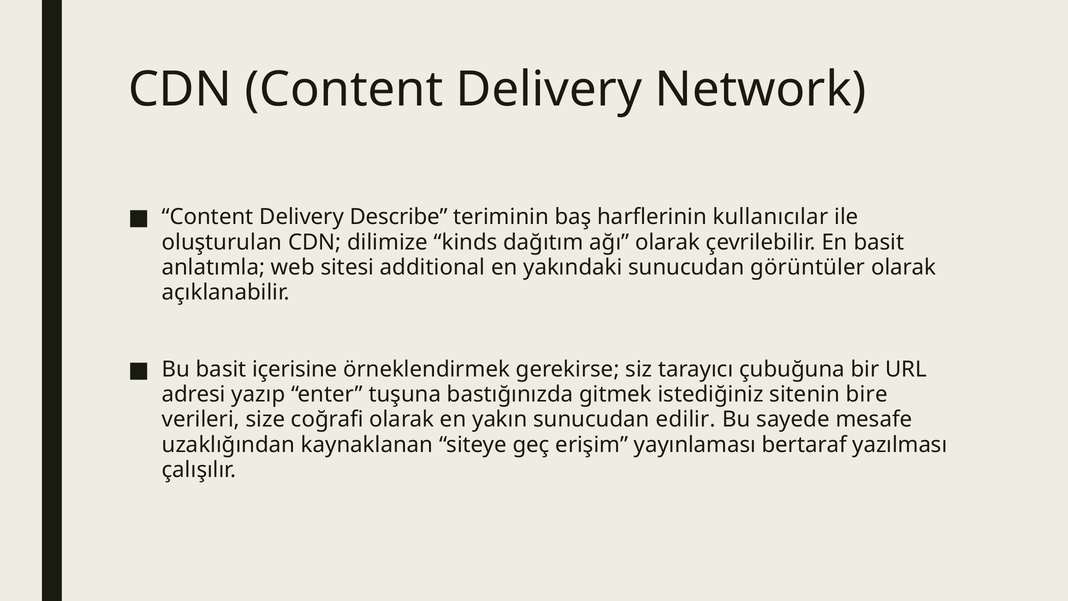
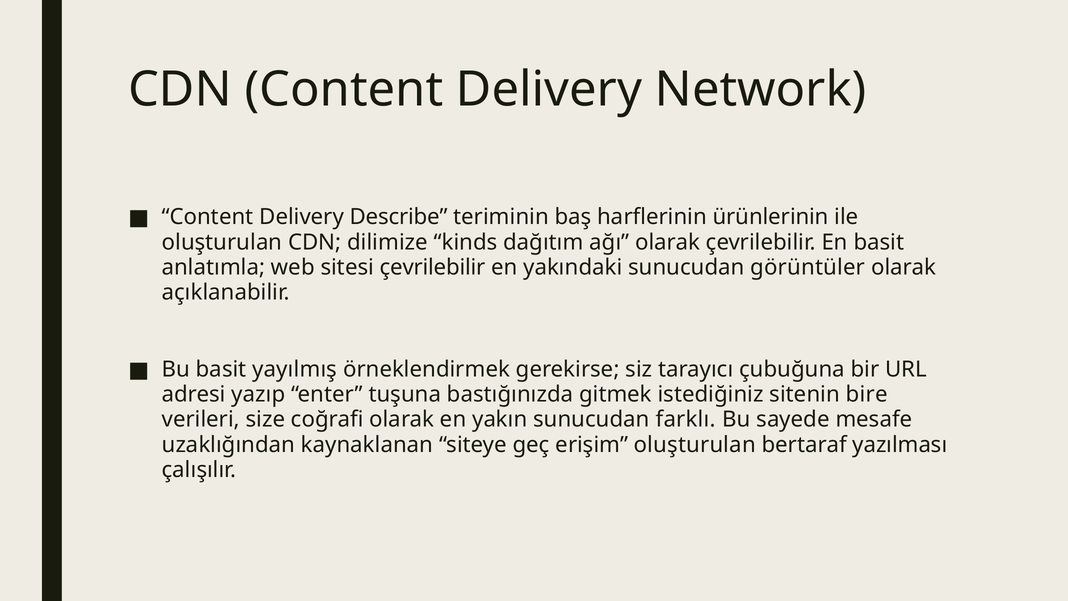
kullanıcılar: kullanıcılar -> ürünlerinin
sitesi additional: additional -> çevrilebilir
içerisine: içerisine -> yayılmış
edilir: edilir -> farklı
erişim yayınlaması: yayınlaması -> oluşturulan
